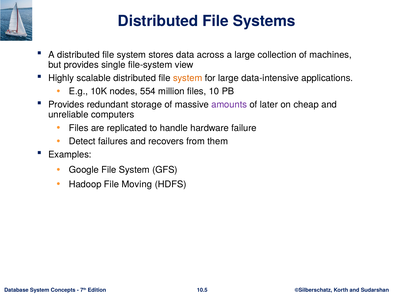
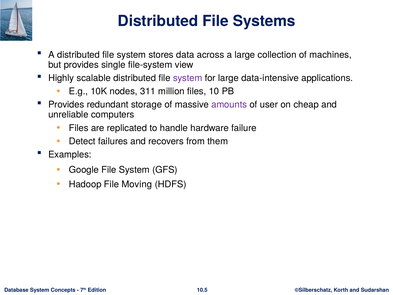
system at (188, 78) colour: orange -> purple
554: 554 -> 311
later: later -> user
